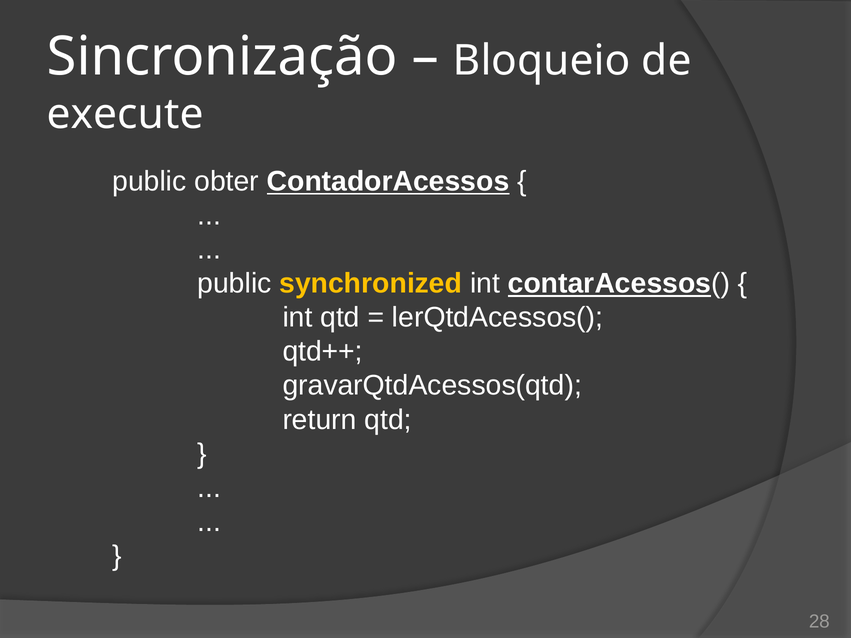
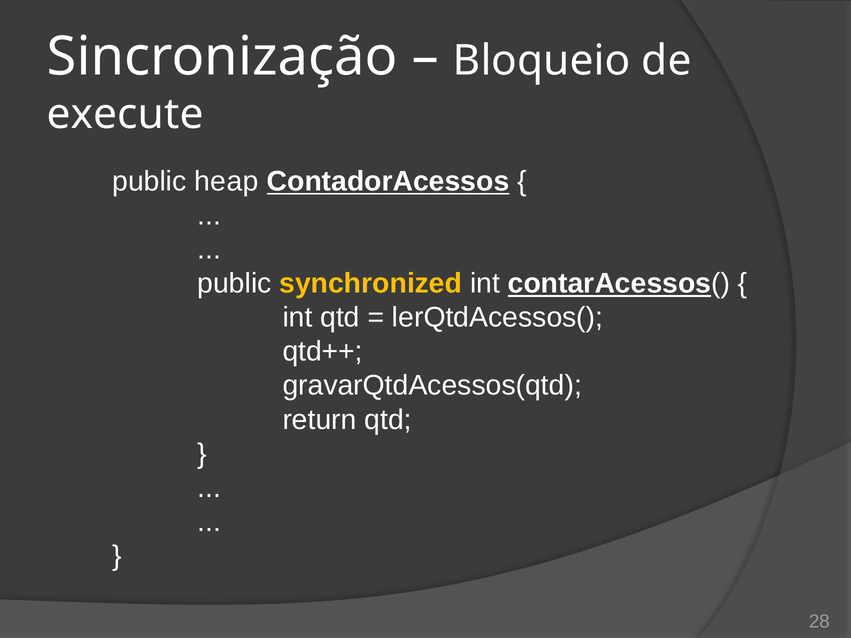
obter: obter -> heap
